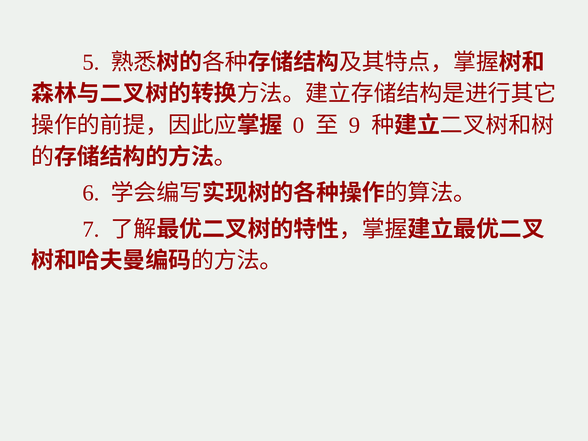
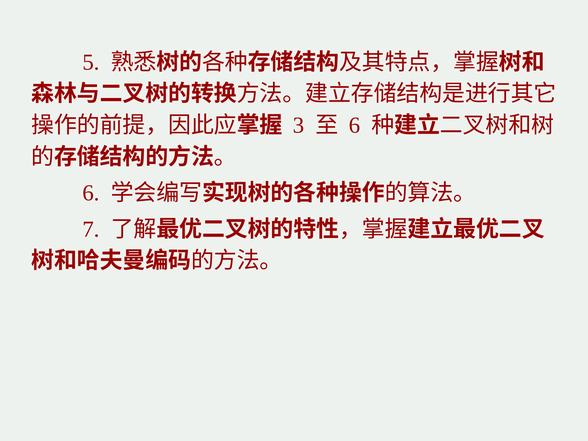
0: 0 -> 3
9 at (355, 125): 9 -> 6
